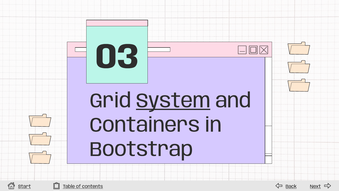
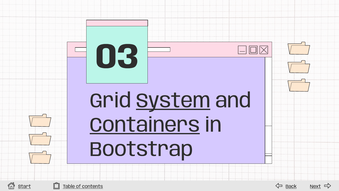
Containers underline: none -> present
